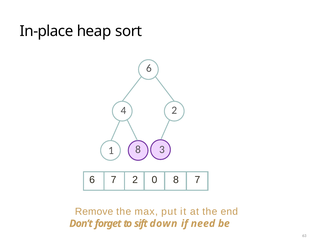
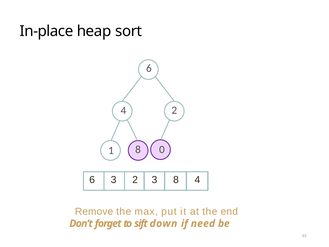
3: 3 -> 0
6 7: 7 -> 3
2 0: 0 -> 3
8 7: 7 -> 4
